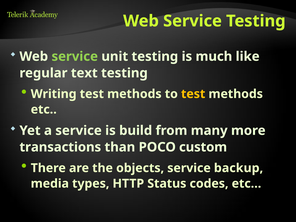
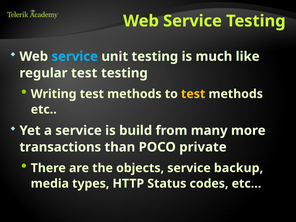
service at (75, 56) colour: light green -> light blue
regular text: text -> test
custom: custom -> private
